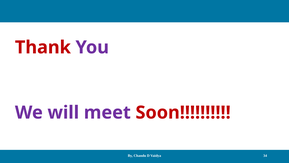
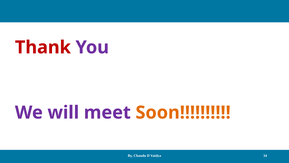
Soon colour: red -> orange
